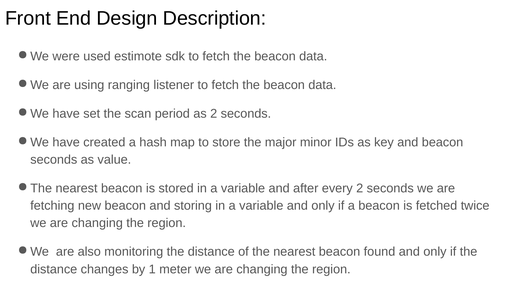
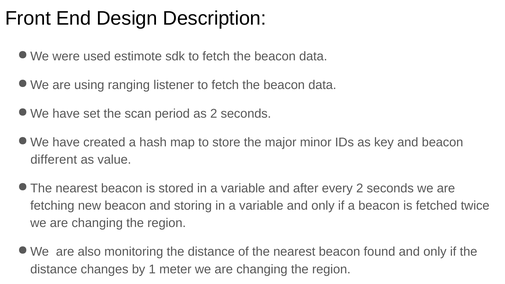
seconds at (54, 160): seconds -> different
